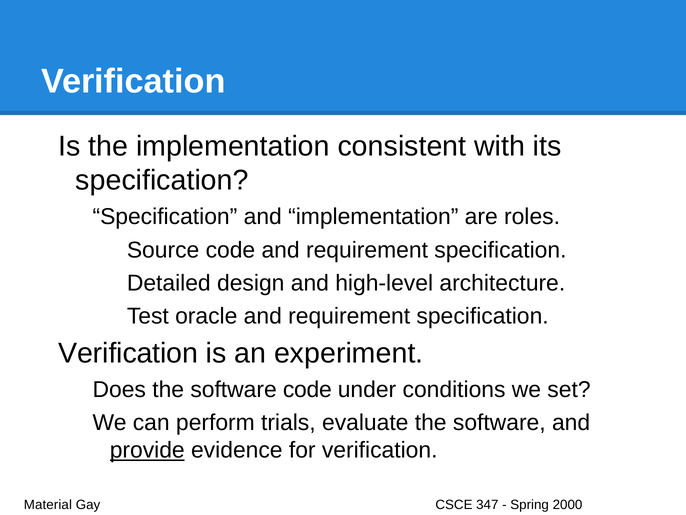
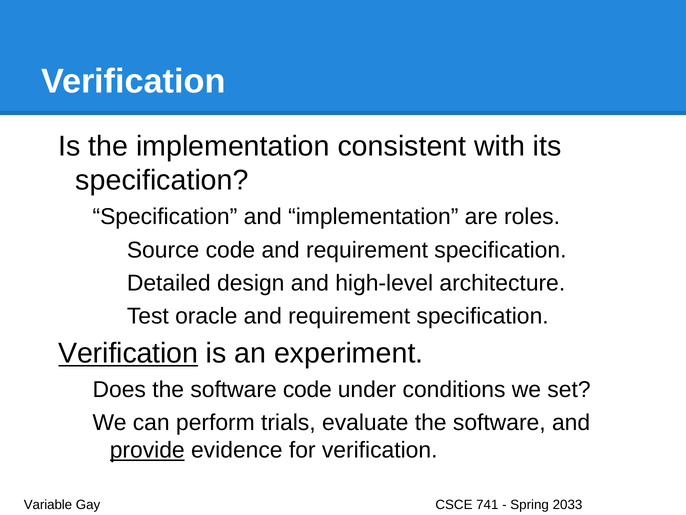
Verification at (128, 353) underline: none -> present
Material: Material -> Variable
347: 347 -> 741
2000: 2000 -> 2033
